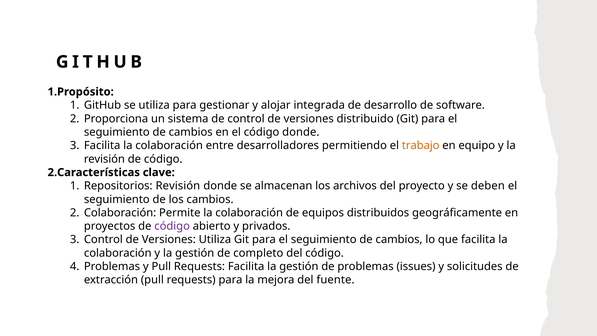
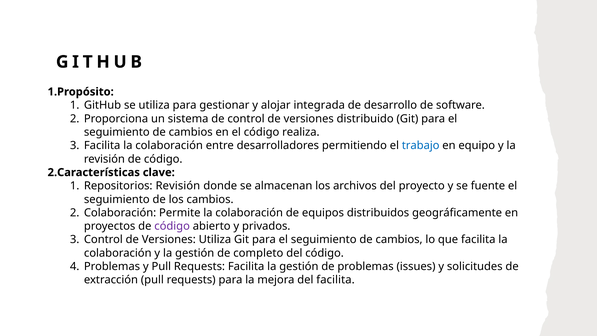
código donde: donde -> realiza
trabajo colour: orange -> blue
deben: deben -> fuente
del fuente: fuente -> facilita
